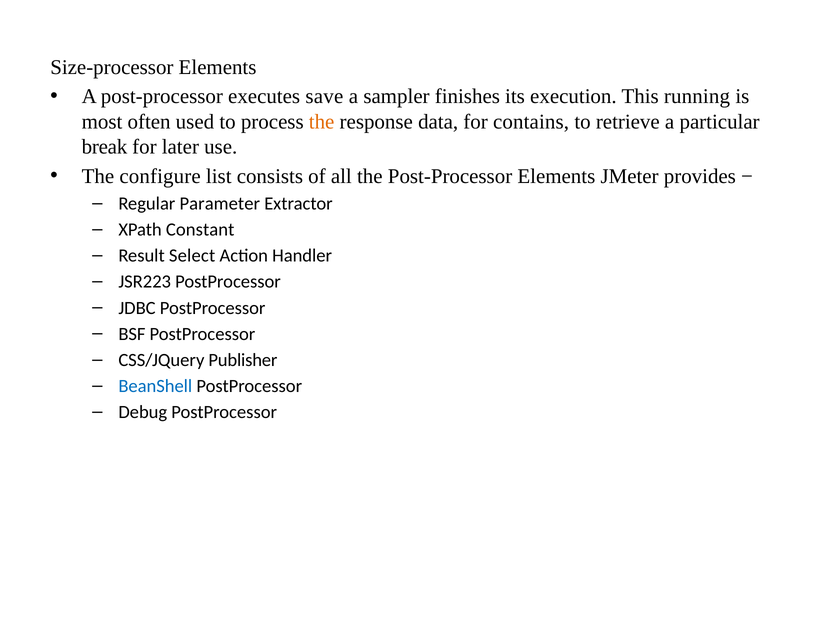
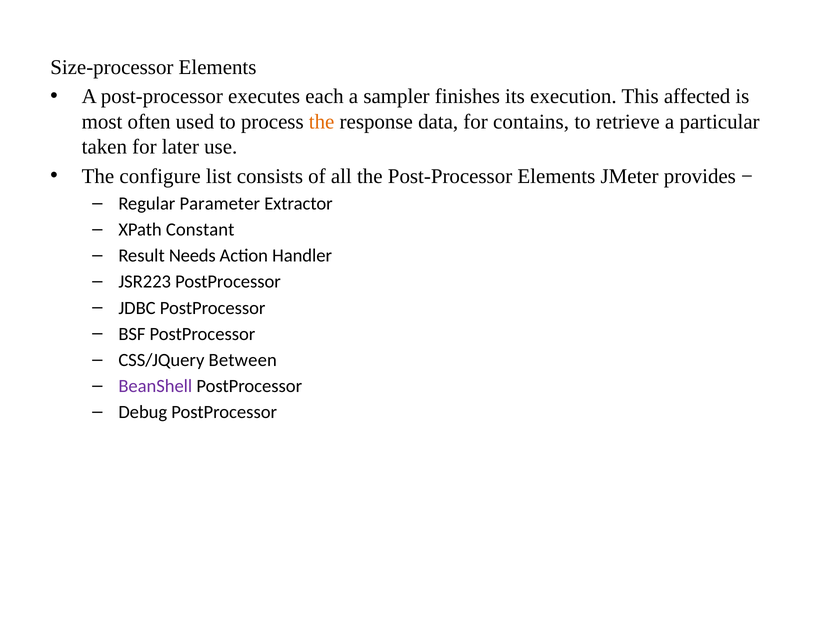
save: save -> each
running: running -> affected
break: break -> taken
Select: Select -> Needs
Publisher: Publisher -> Between
BeanShell colour: blue -> purple
